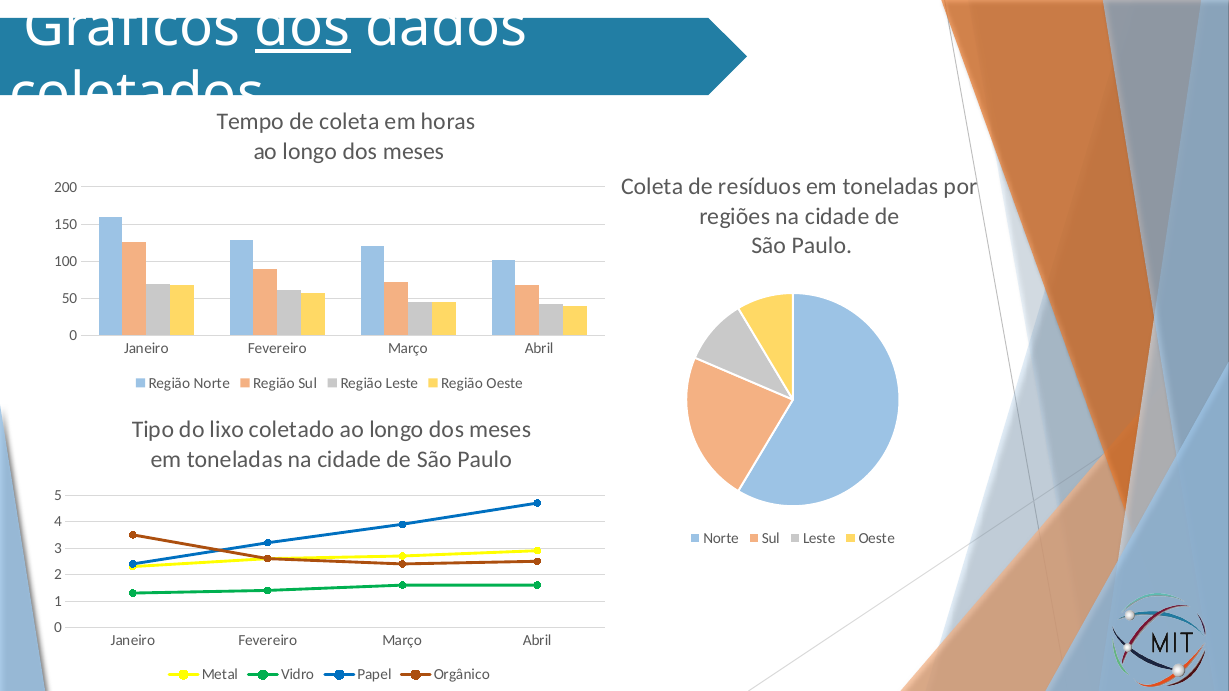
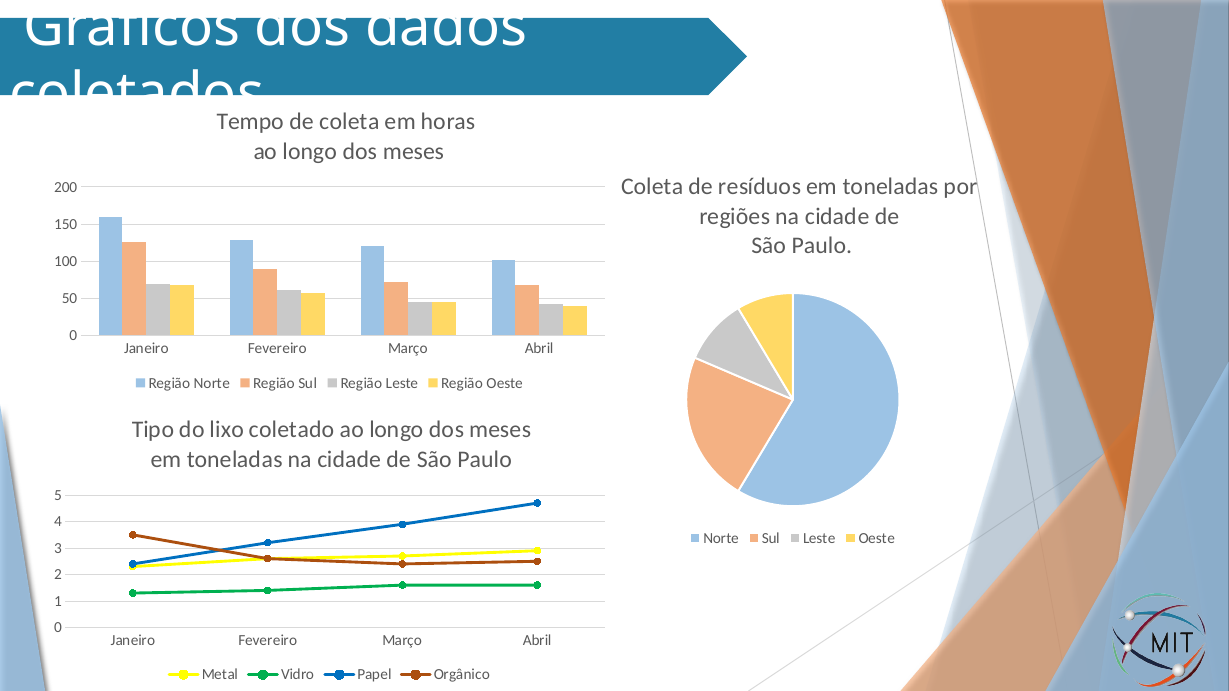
dos at (303, 27) underline: present -> none
